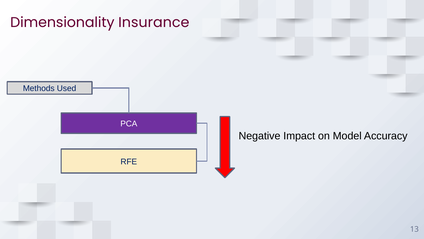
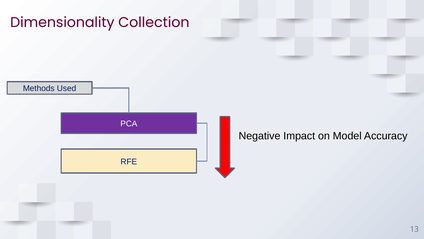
Insurance: Insurance -> Collection
